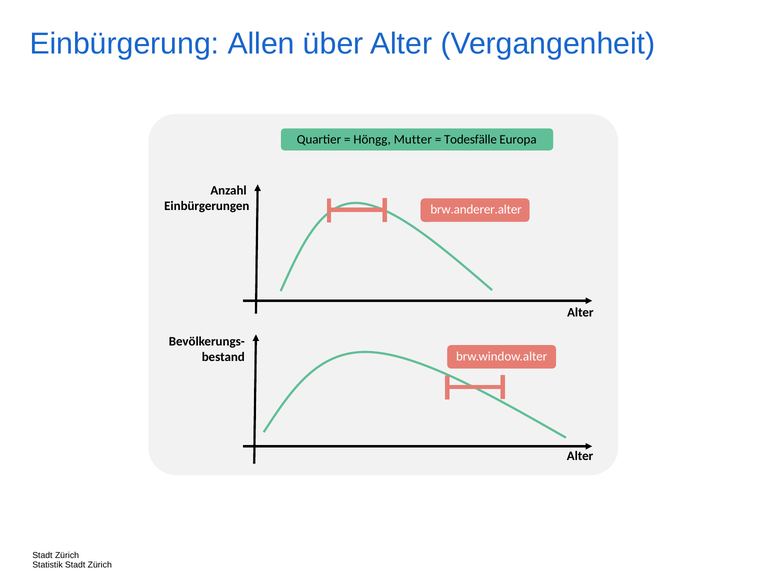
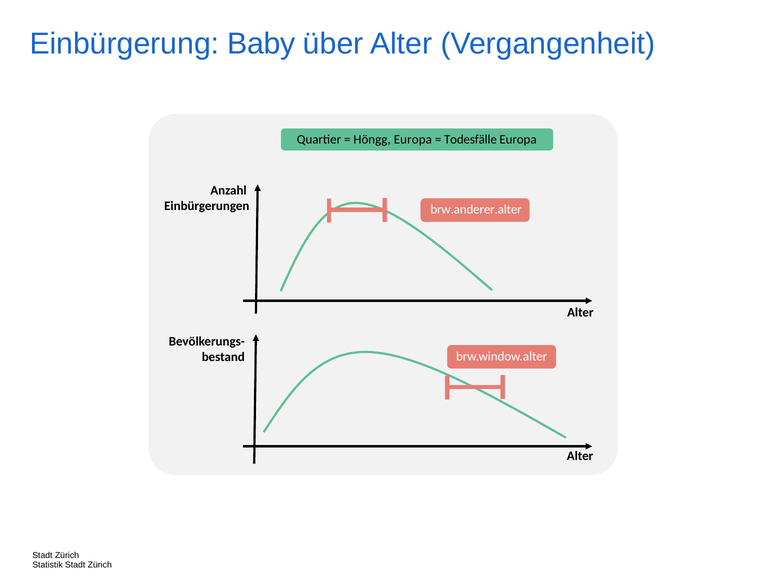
Allen: Allen -> Baby
Höngg Mutter: Mutter -> Europa
